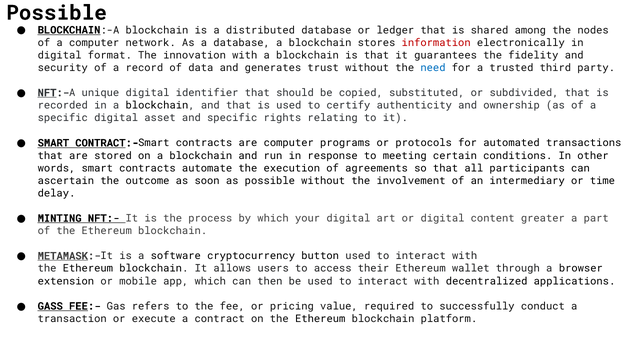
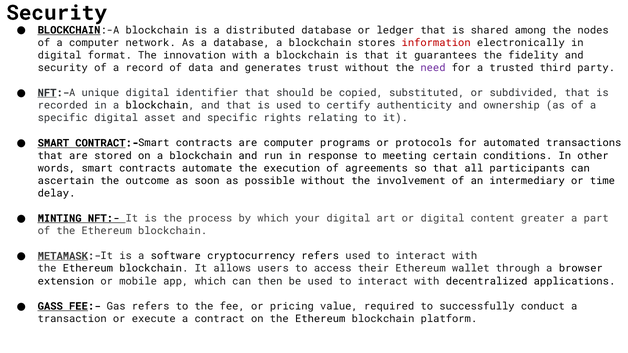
Possible at (57, 13): Possible -> Security
need colour: blue -> purple
cryptocurrency button: button -> refers
